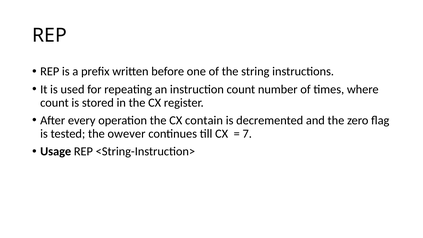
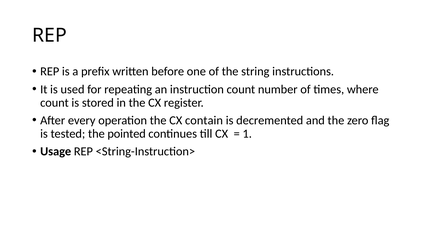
owever: owever -> pointed
7: 7 -> 1
